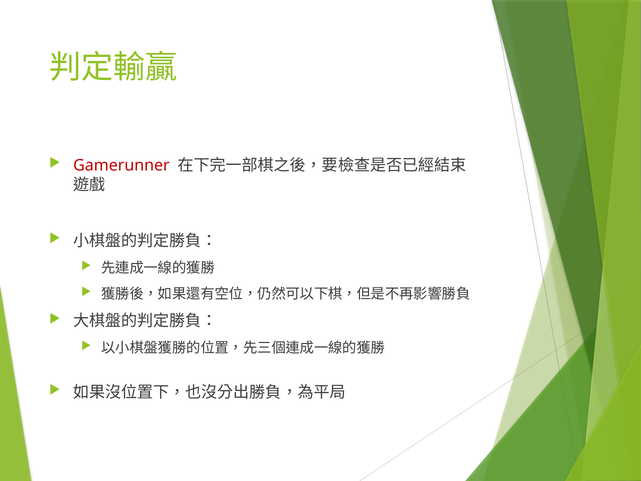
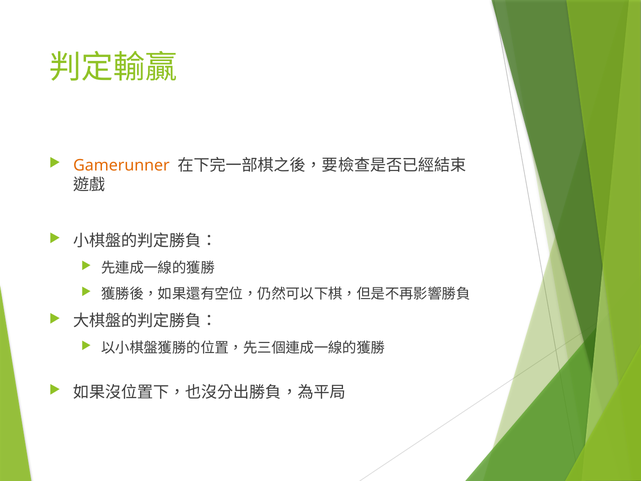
Gamerunner colour: red -> orange
